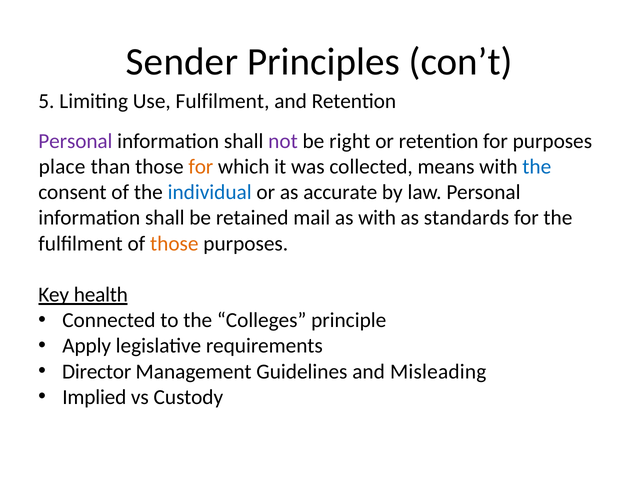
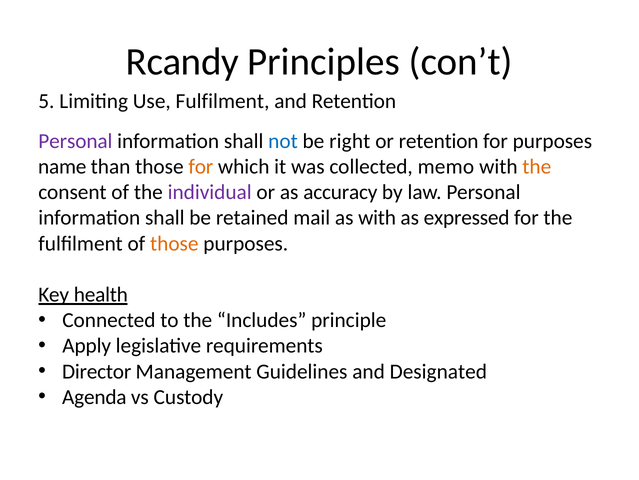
Sender: Sender -> Rcandy
not colour: purple -> blue
place: place -> name
means: means -> memo
the at (537, 166) colour: blue -> orange
individual colour: blue -> purple
accurate: accurate -> accuracy
standards: standards -> expressed
Colleges: Colleges -> Includes
Misleading: Misleading -> Designated
Implied: Implied -> Agenda
